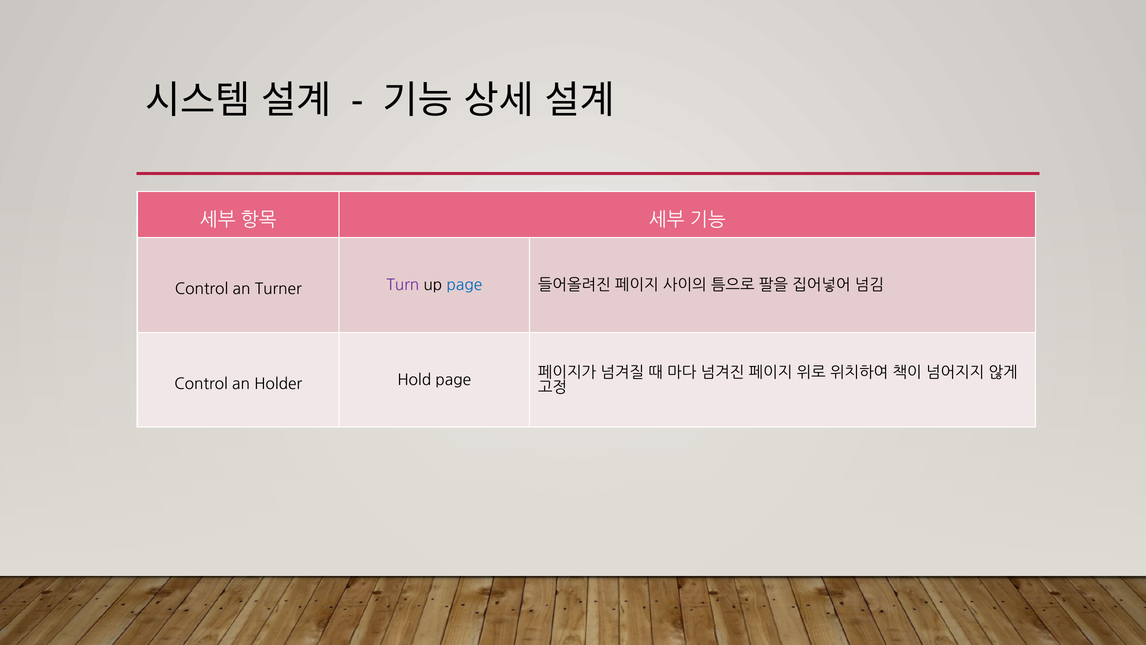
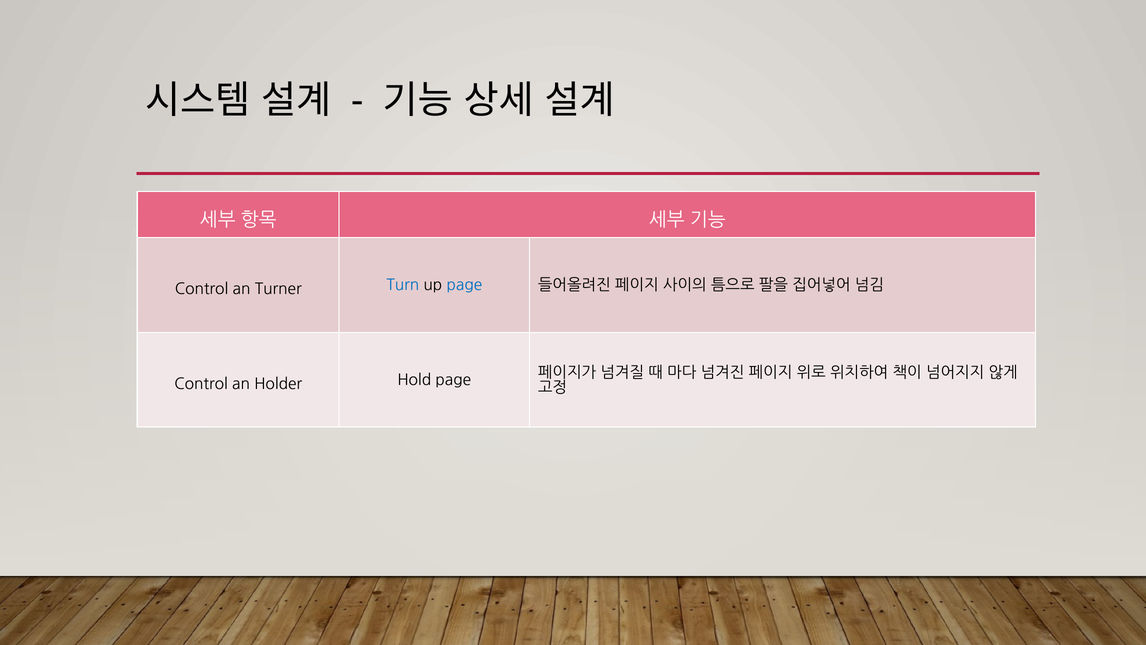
Turn colour: purple -> blue
